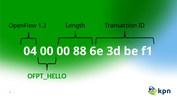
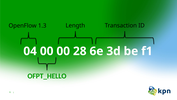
88: 88 -> 28
